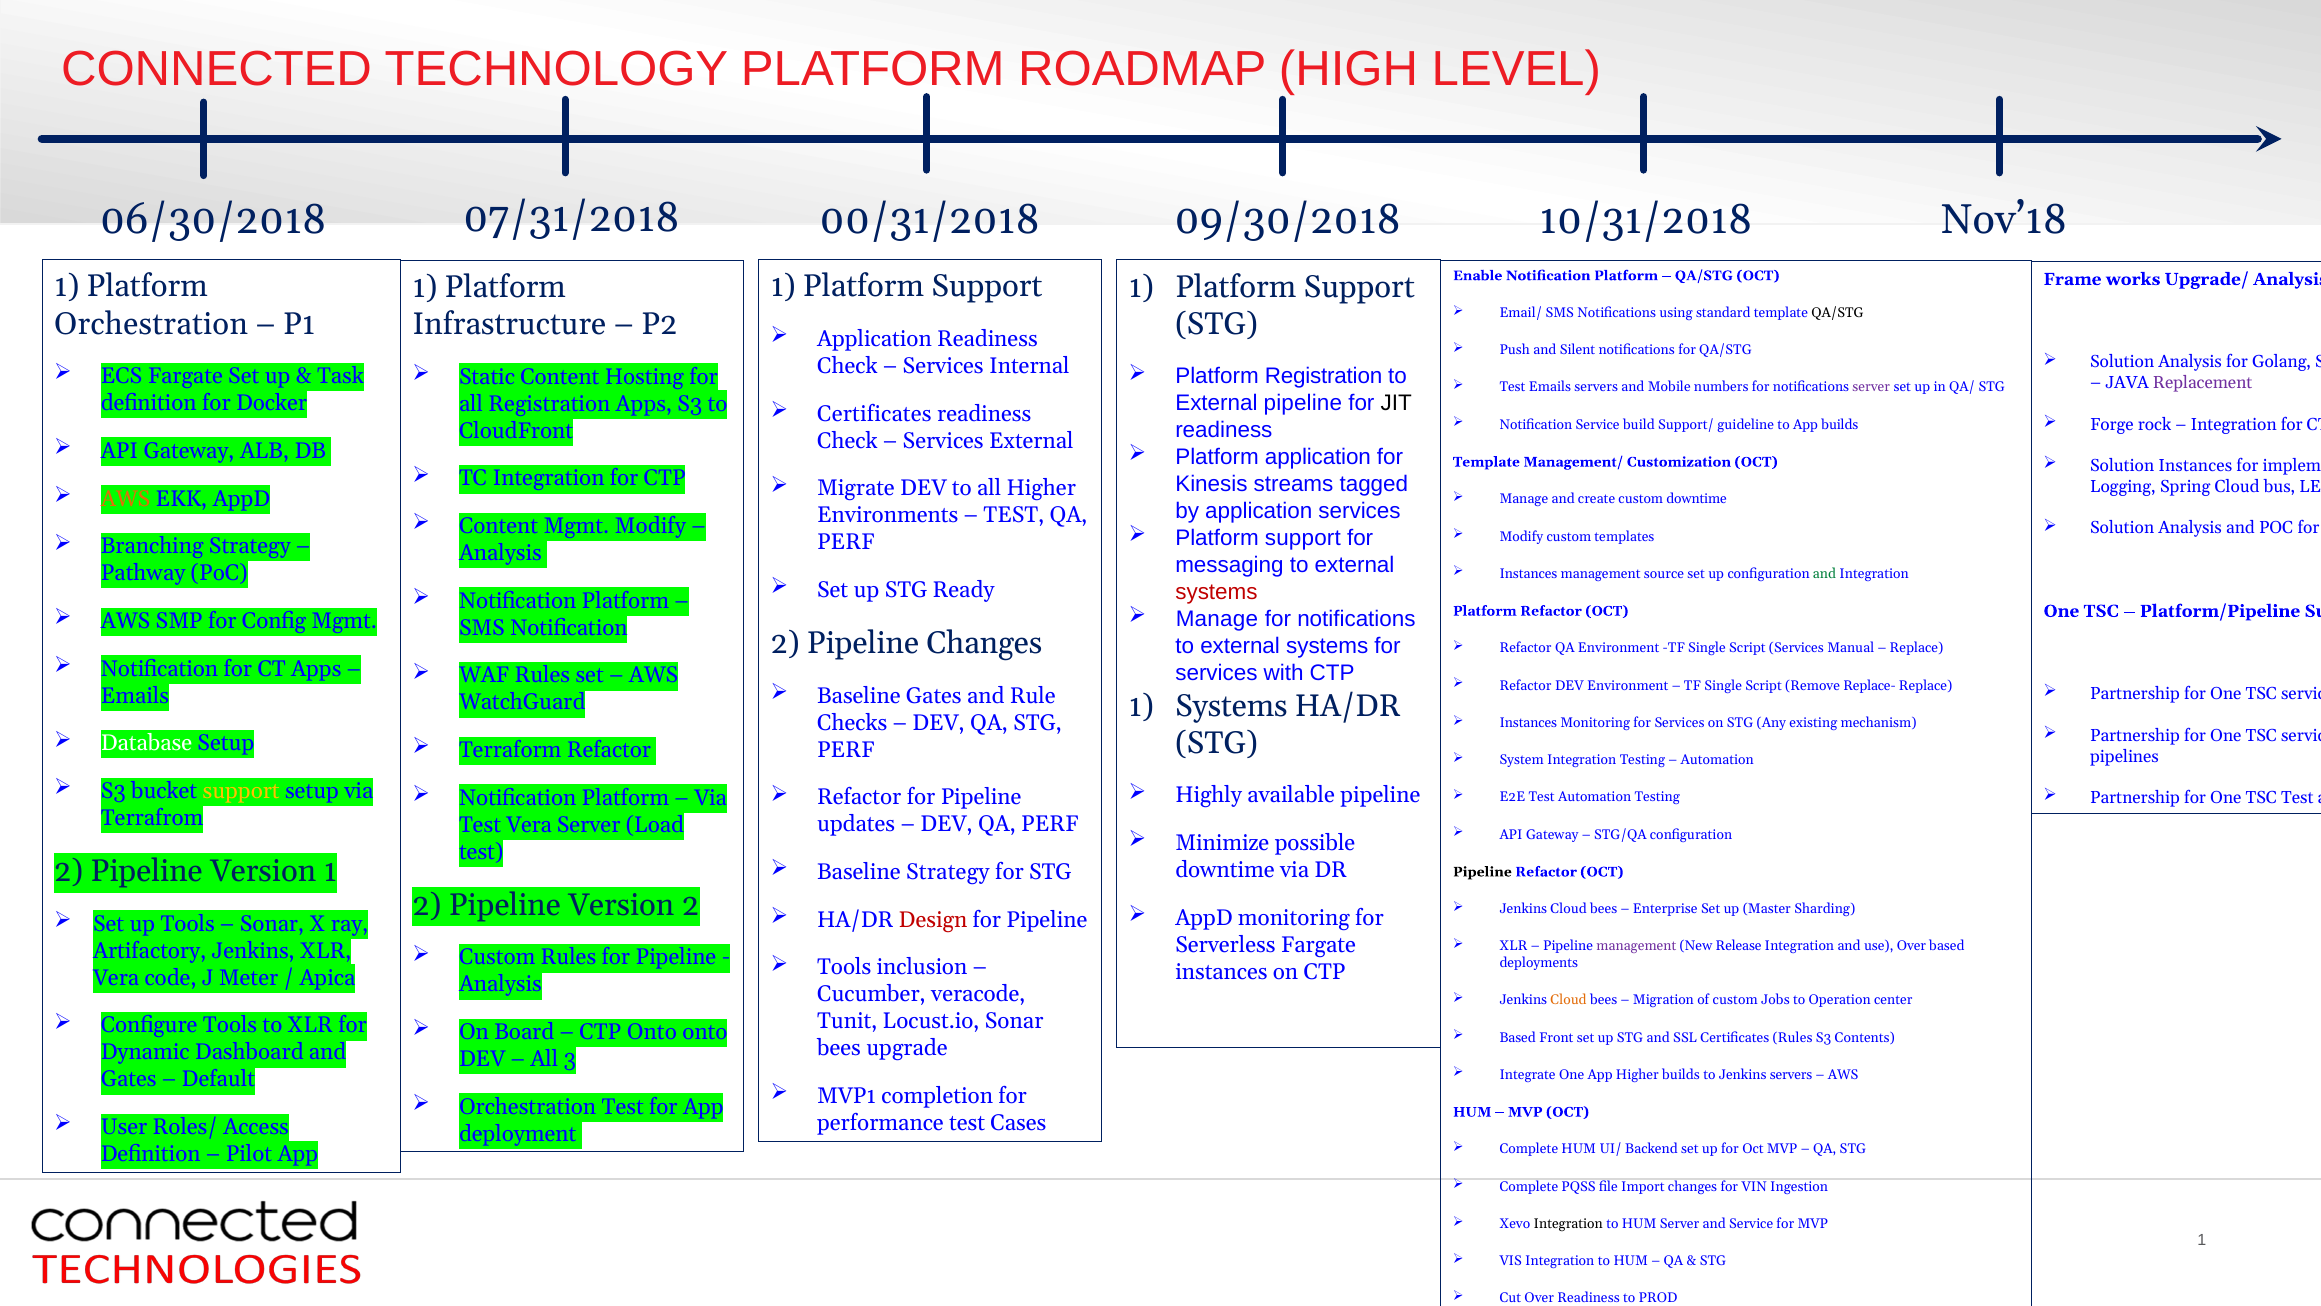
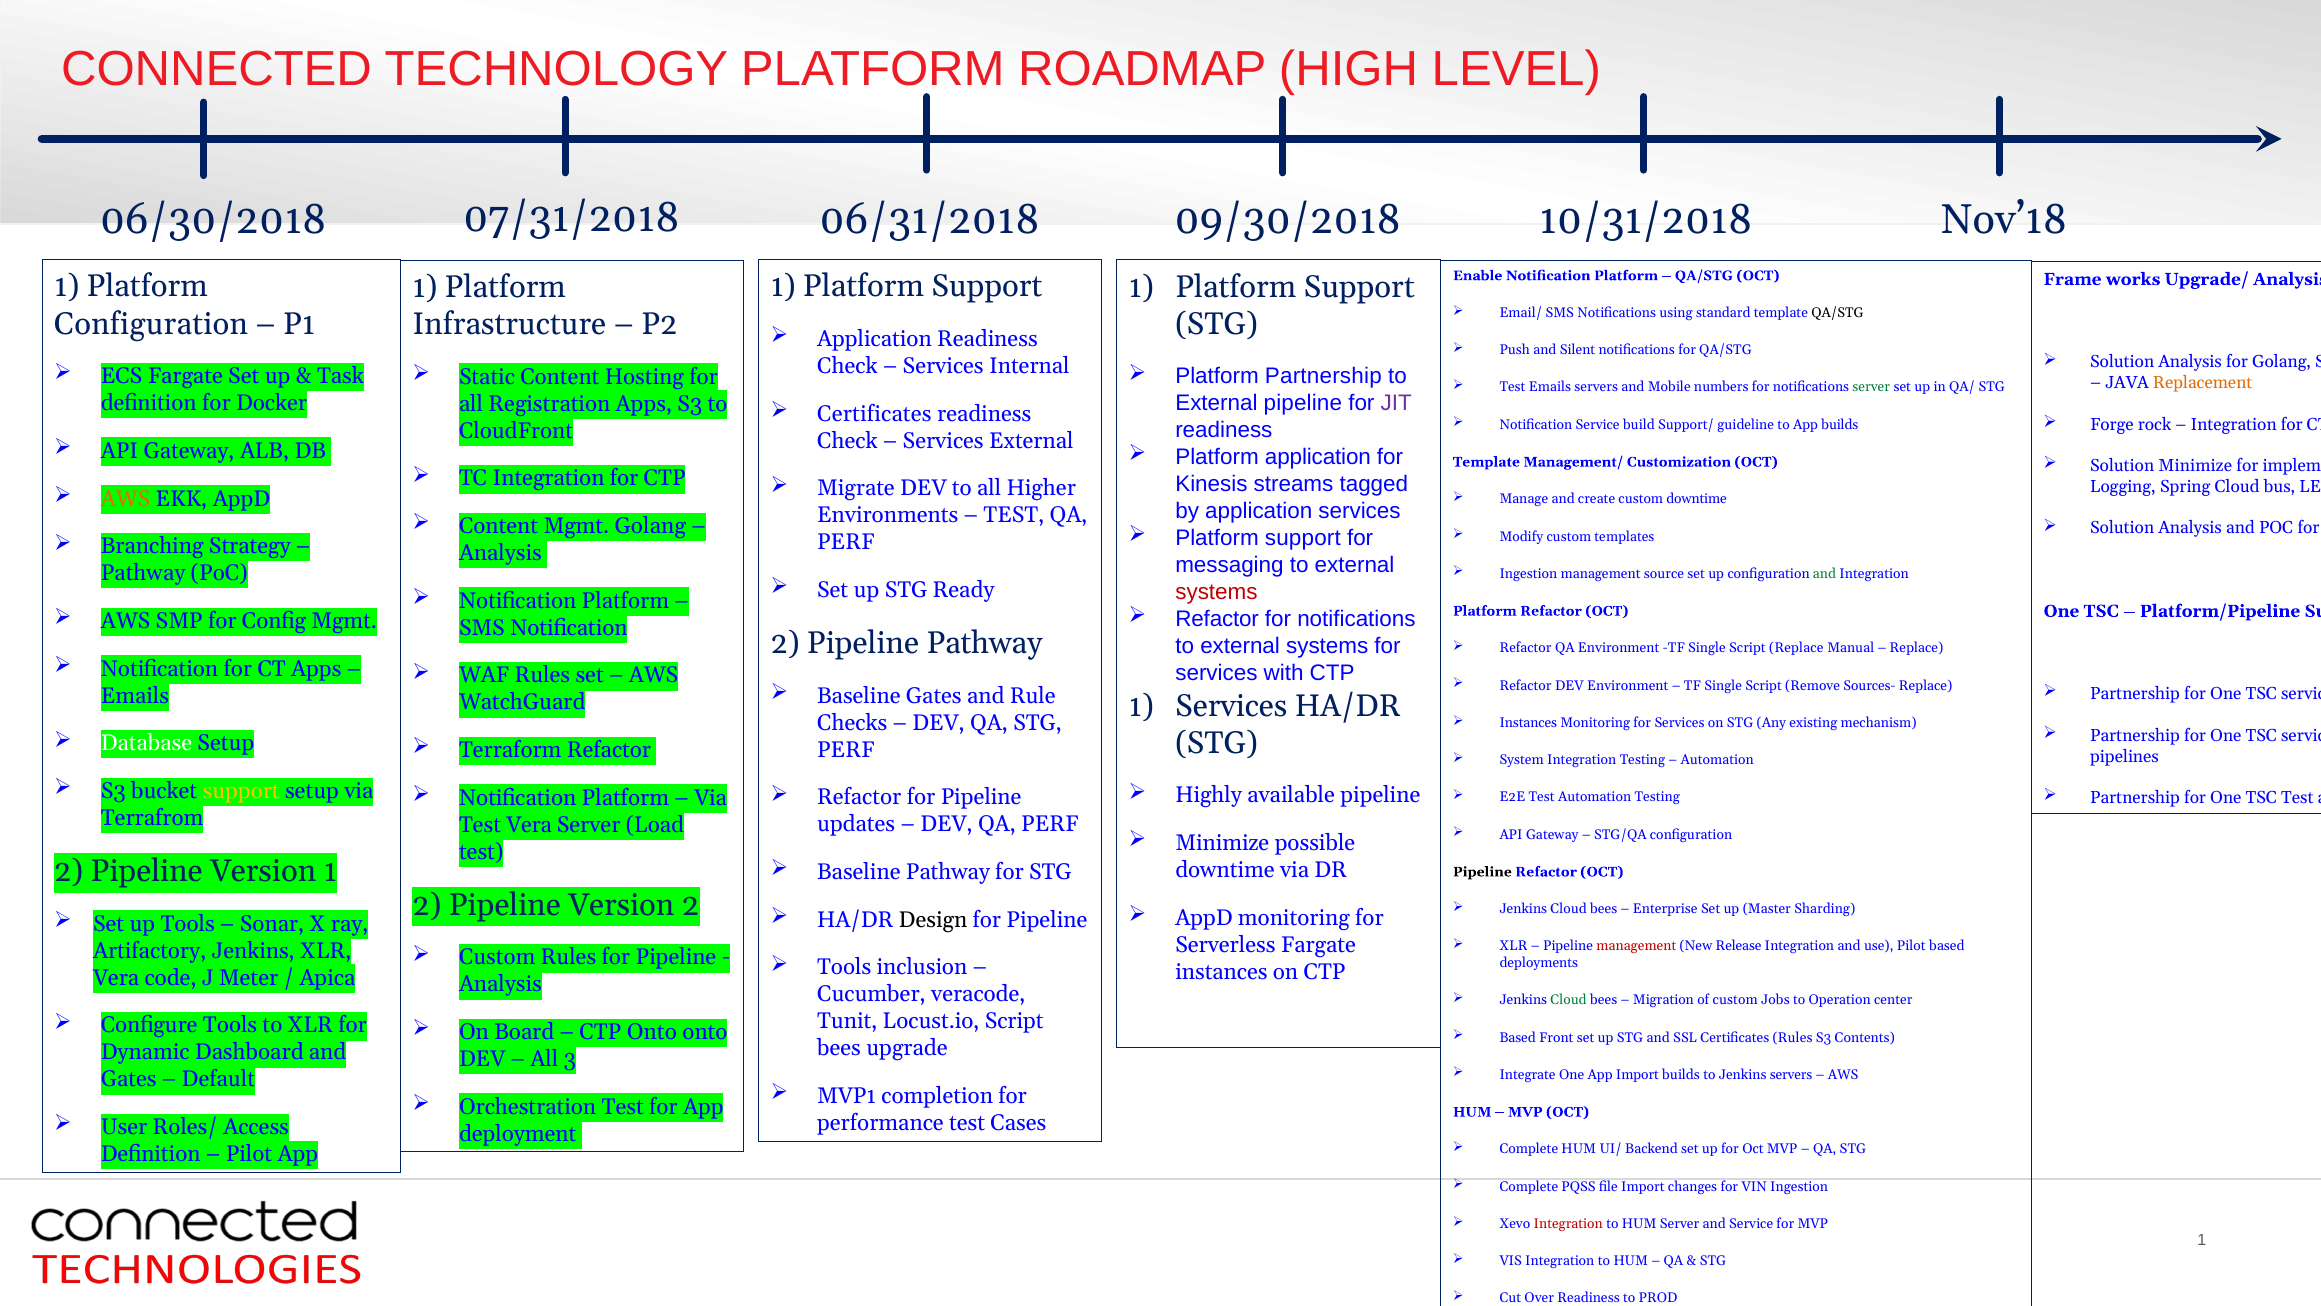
00/31/2018: 00/31/2018 -> 06/31/2018
Orchestration at (151, 324): Orchestration -> Configuration
Platform Registration: Registration -> Partnership
Replacement colour: purple -> orange
server at (1871, 387) colour: purple -> green
JIT colour: black -> purple
Solution Instances: Instances -> Minimize
Mgmt Modify: Modify -> Golang
Instances at (1528, 574): Instances -> Ingestion
Manage at (1217, 619): Manage -> Refactor
Pipeline Changes: Changes -> Pathway
Script Services: Services -> Replace
Replace-: Replace- -> Sources-
1 Systems: Systems -> Services
Baseline Strategy: Strategy -> Pathway
Design colour: red -> black
management at (1636, 946) colour: purple -> red
use Over: Over -> Pilot
Cloud at (1569, 1000) colour: orange -> green
Locust.io Sonar: Sonar -> Script
App Higher: Higher -> Import
Integration at (1568, 1223) colour: black -> red
